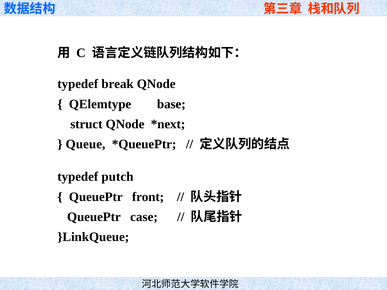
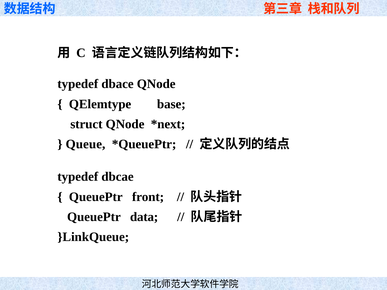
break: break -> dbace
putch: putch -> dbcae
case: case -> data
